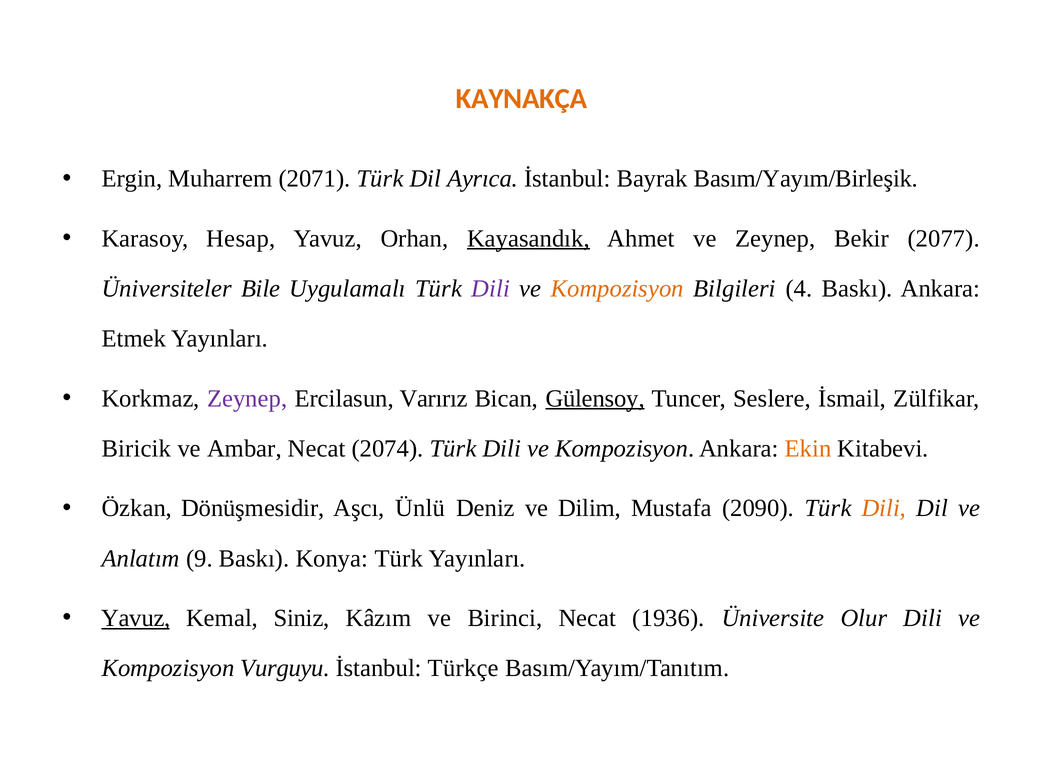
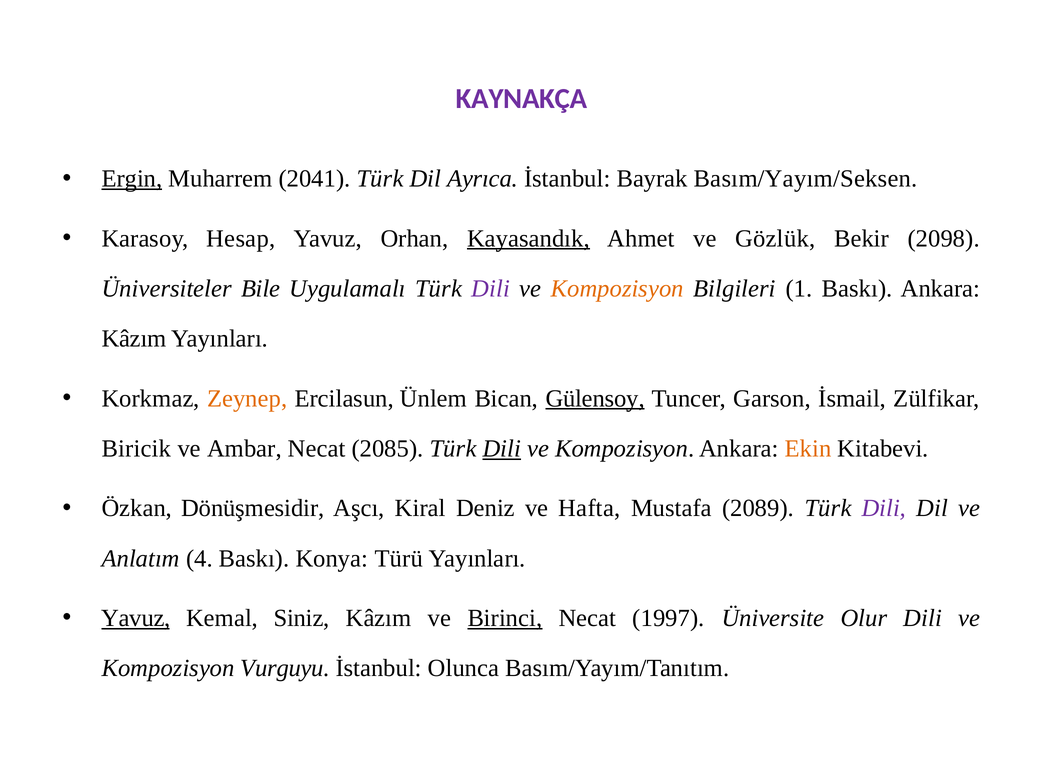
KAYNAKÇA colour: orange -> purple
Ergin underline: none -> present
2071: 2071 -> 2041
Basım/Yayım/Birleşik: Basım/Yayım/Birleşik -> Basım/Yayım/Seksen
ve Zeynep: Zeynep -> Gözlük
2077: 2077 -> 2098
4: 4 -> 1
Etmek at (134, 339): Etmek -> Kâzım
Zeynep at (247, 399) colour: purple -> orange
Varırız: Varırız -> Ünlem
Seslere: Seslere -> Garson
2074: 2074 -> 2085
Dili at (502, 449) underline: none -> present
Ünlü: Ünlü -> Kiral
Dilim: Dilim -> Hafta
2090: 2090 -> 2089
Dili at (884, 508) colour: orange -> purple
9: 9 -> 4
Konya Türk: Türk -> Türü
Birinci underline: none -> present
1936: 1936 -> 1997
Türkçe: Türkçe -> Olunca
